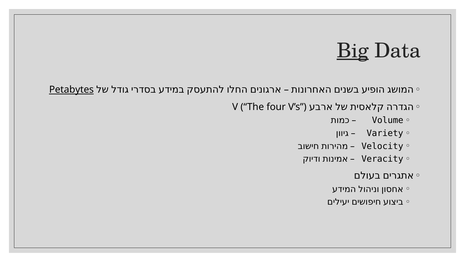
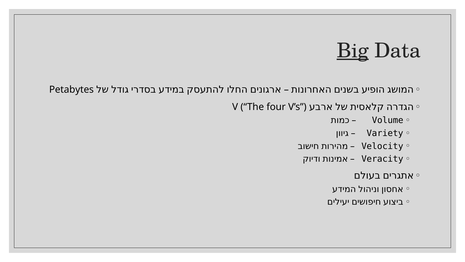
Petabytes underline: present -> none
